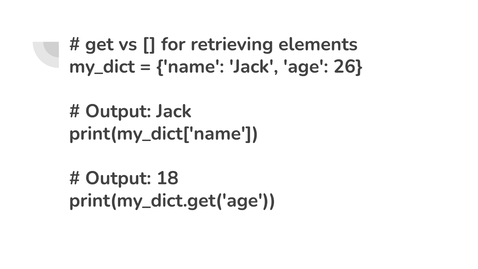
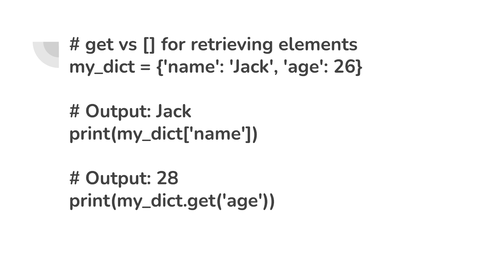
18: 18 -> 28
